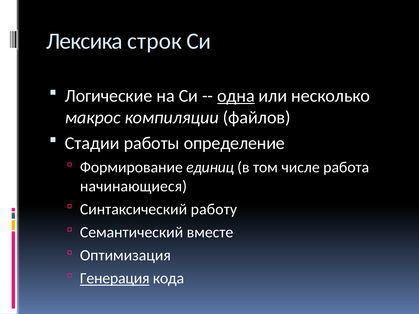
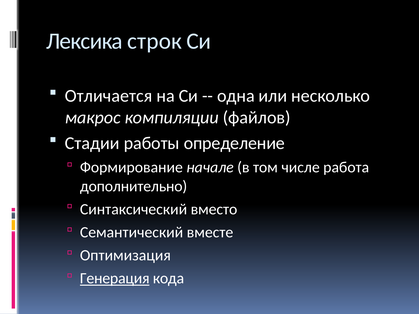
Логические: Логические -> Отличается
одна underline: present -> none
единиц: единиц -> начале
начинающиеся: начинающиеся -> дополнительно
работу: работу -> вместо
